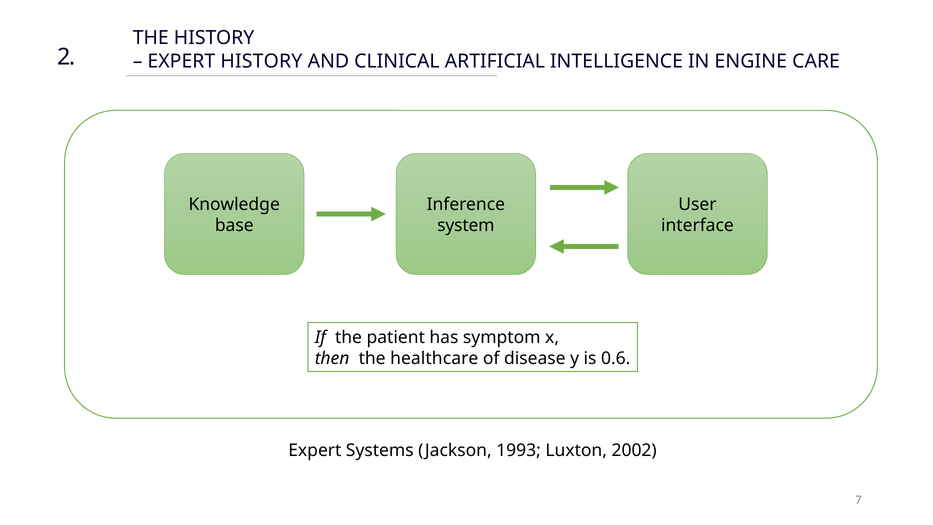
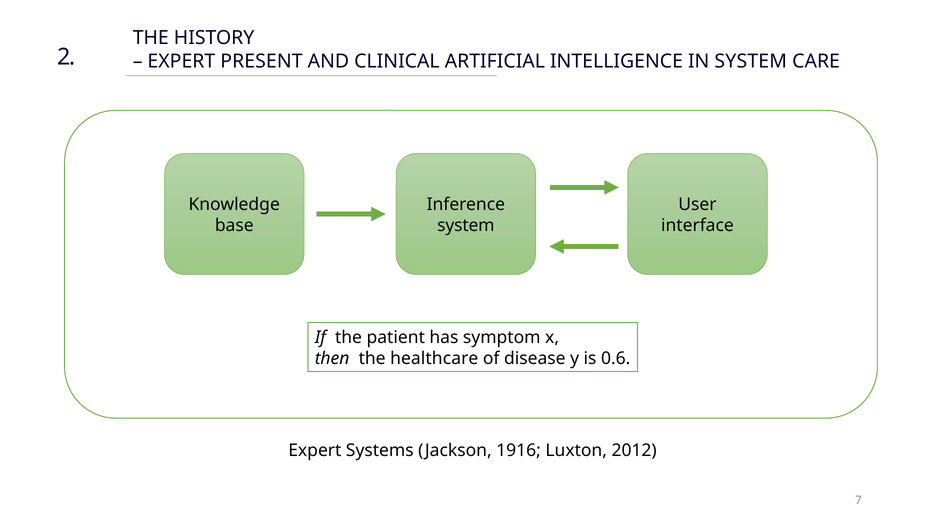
EXPERT HISTORY: HISTORY -> PRESENT
IN ENGINE: ENGINE -> SYSTEM
1993: 1993 -> 1916
2002: 2002 -> 2012
